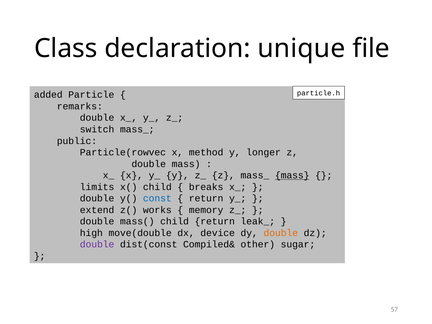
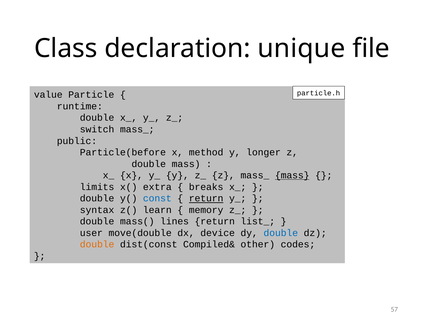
added: added -> value
remarks: remarks -> runtime
Particle(rowvec: Particle(rowvec -> Particle(before
x( child: child -> extra
return at (206, 198) underline: none -> present
extend: extend -> syntax
works: works -> learn
mass( child: child -> lines
leak_: leak_ -> list_
high: high -> user
double at (281, 233) colour: orange -> blue
double at (97, 244) colour: purple -> orange
sugar: sugar -> codes
